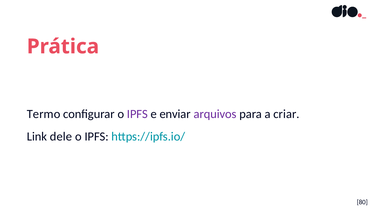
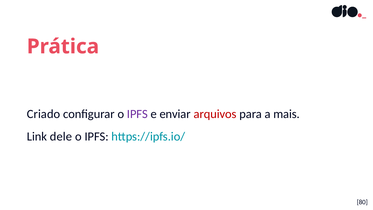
Termo: Termo -> Criado
arquivos colour: purple -> red
criar: criar -> mais
